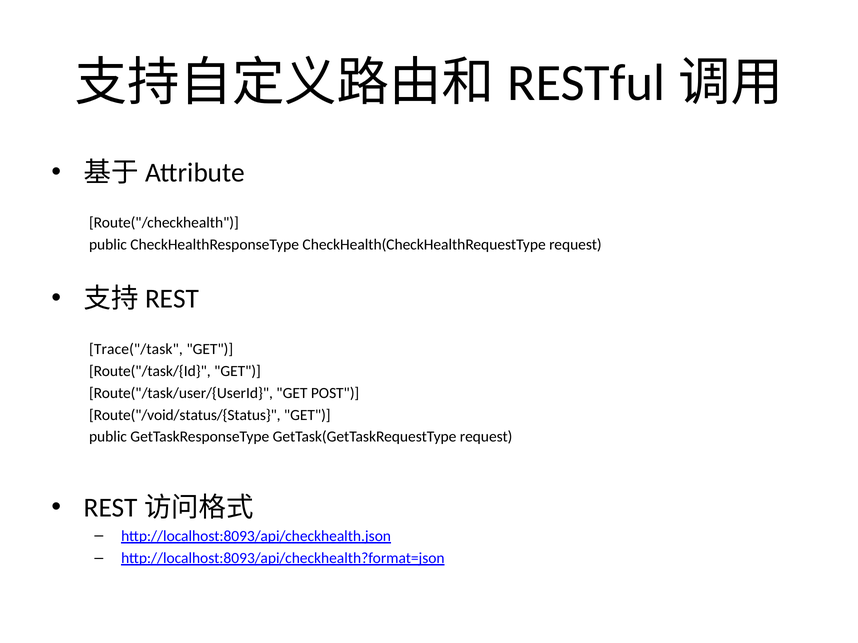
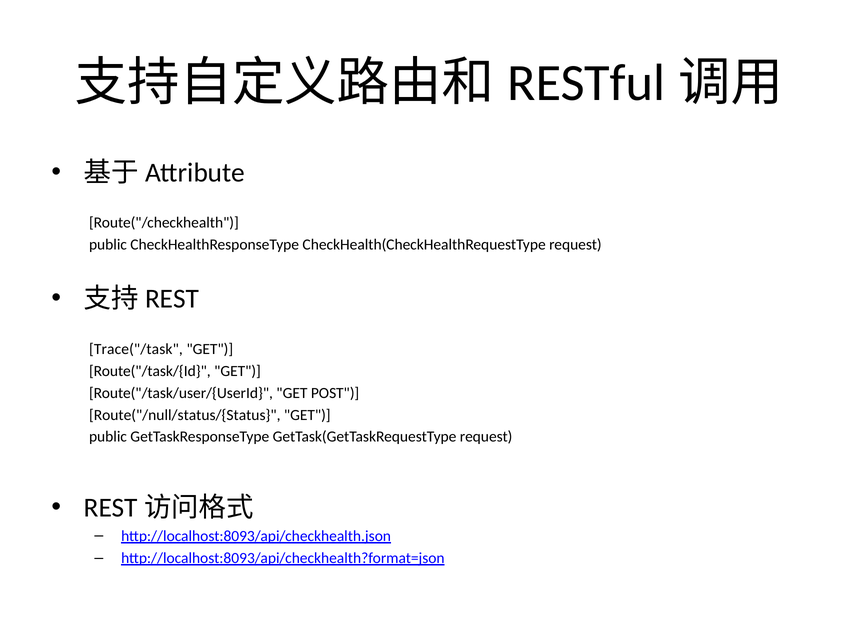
Route("/void/status/{Status: Route("/void/status/{Status -> Route("/null/status/{Status
